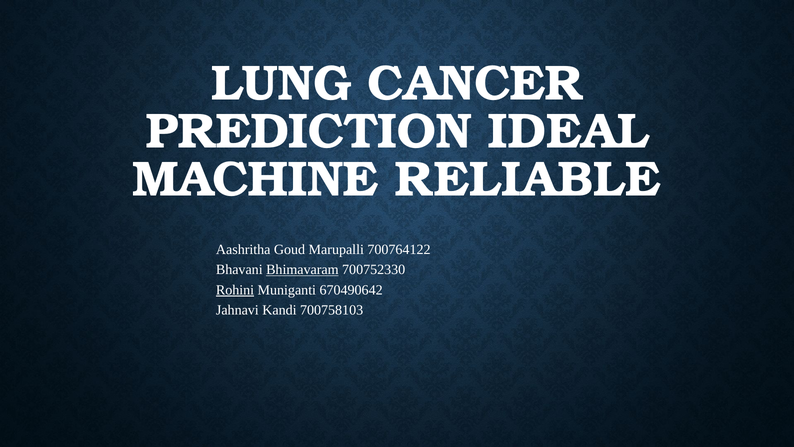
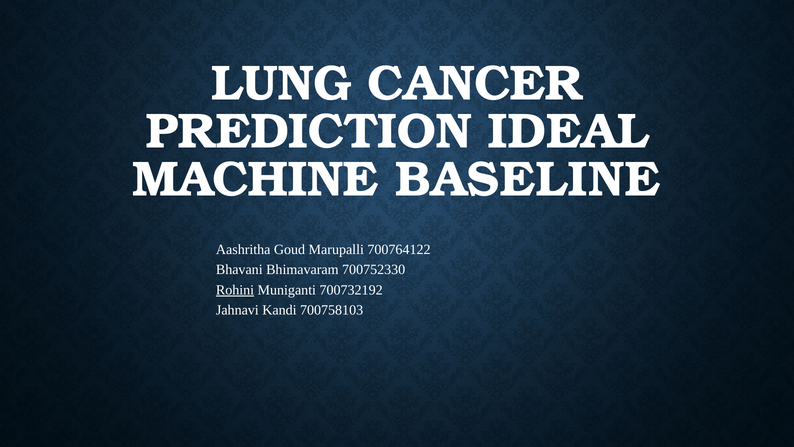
RELIABLE: RELIABLE -> BASELINE
Bhimavaram underline: present -> none
670490642: 670490642 -> 700732192
